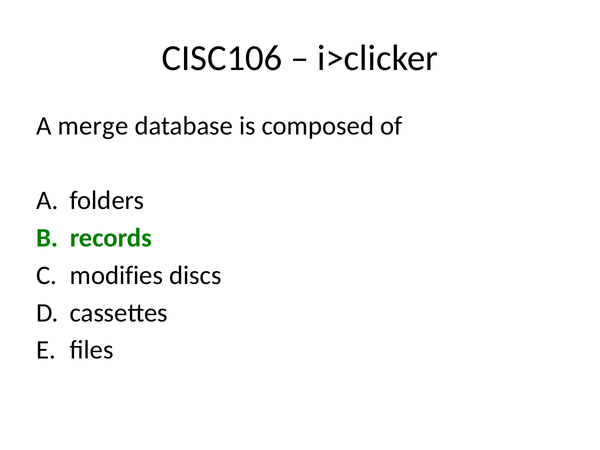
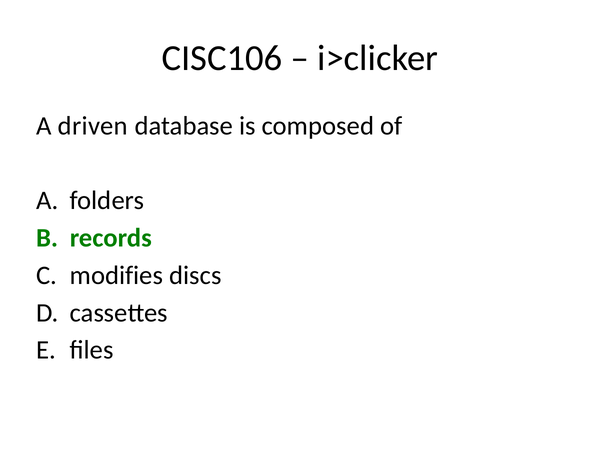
merge: merge -> driven
